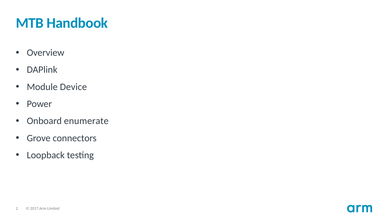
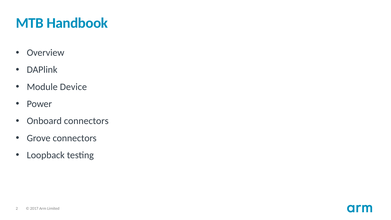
Onboard enumerate: enumerate -> connectors
